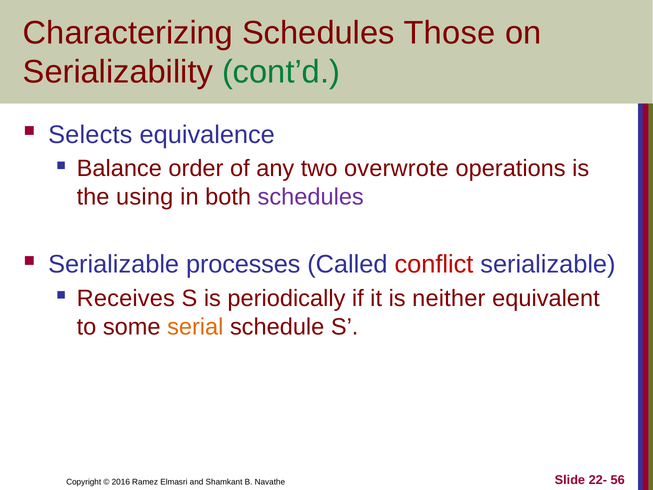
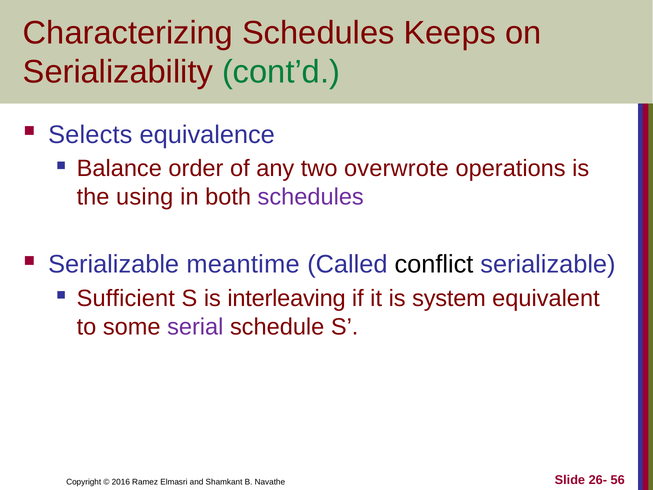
Those: Those -> Keeps
processes: processes -> meantime
conflict colour: red -> black
Receives: Receives -> Sufficient
periodically: periodically -> interleaving
neither: neither -> system
serial colour: orange -> purple
22-: 22- -> 26-
